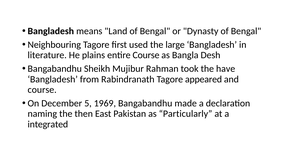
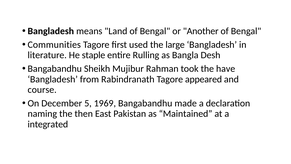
Dynasty: Dynasty -> Another
Neighbouring: Neighbouring -> Communities
plains: plains -> staple
entire Course: Course -> Rulling
Particularly: Particularly -> Maintained
